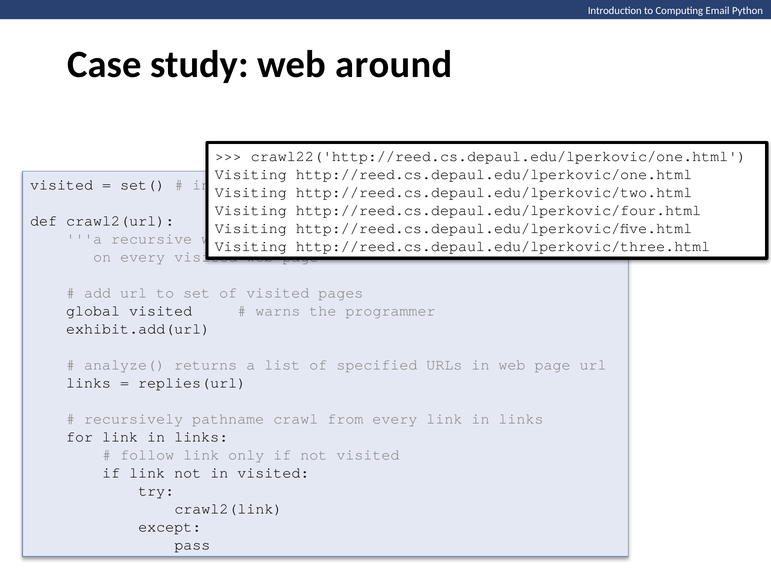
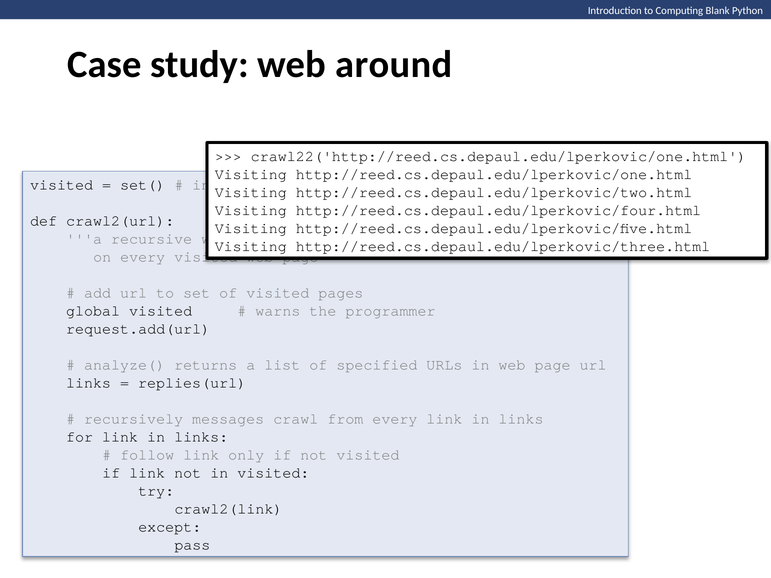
Email: Email -> Blank
exhibit.add(url: exhibit.add(url -> request.add(url
pathname: pathname -> messages
